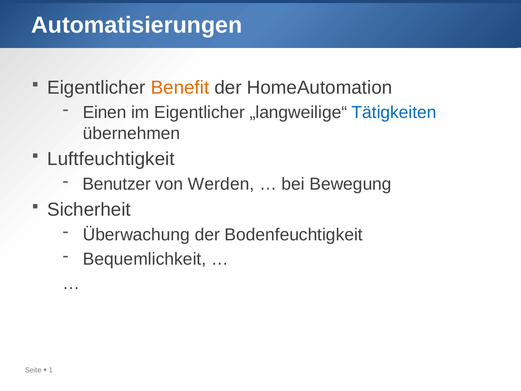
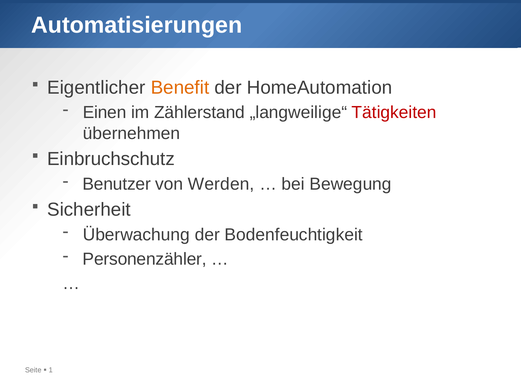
im Eigentlicher: Eigentlicher -> Zählerstand
Tätigkeiten colour: blue -> red
Luftfeuchtigkeit: Luftfeuchtigkeit -> Einbruchschutz
Bequemlichkeit: Bequemlichkeit -> Personenzähler
